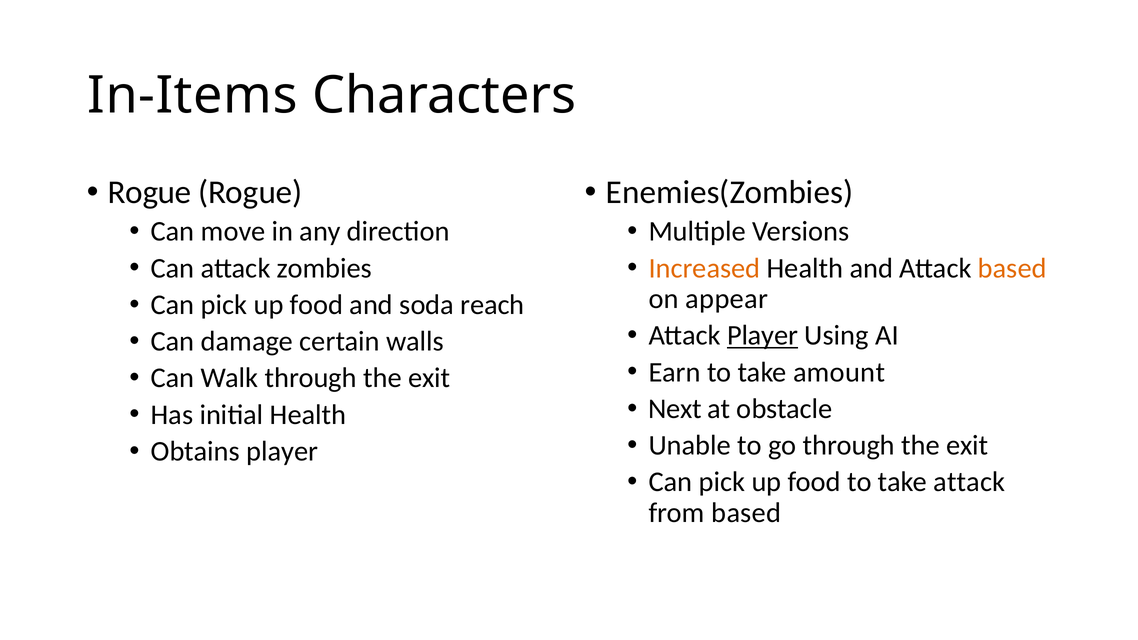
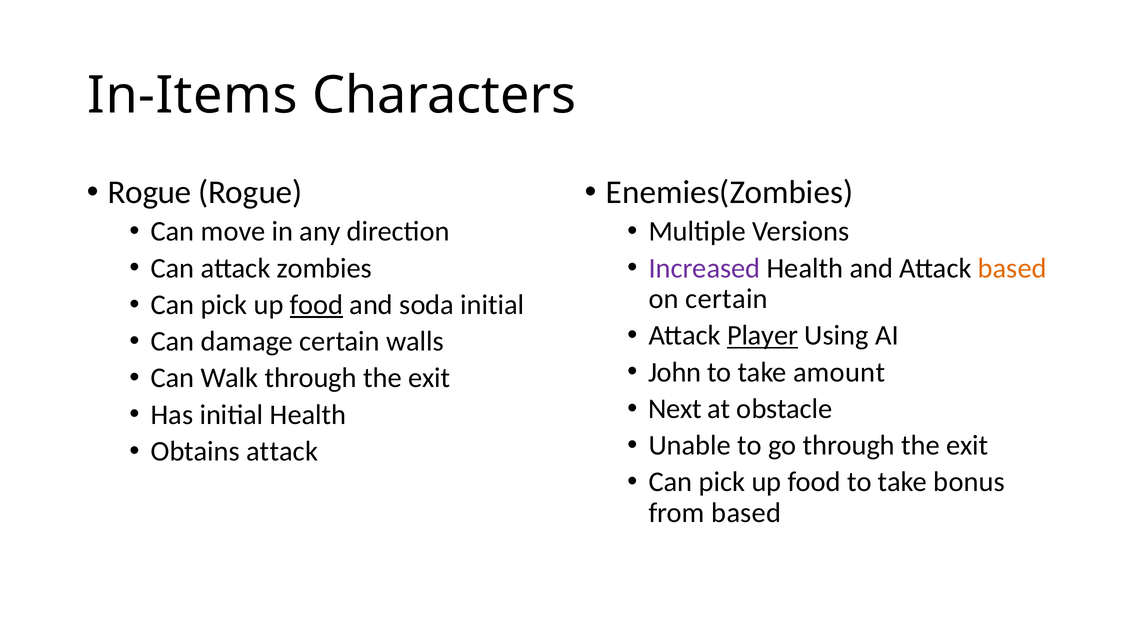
Increased colour: orange -> purple
on appear: appear -> certain
food at (317, 305) underline: none -> present
soda reach: reach -> initial
Earn: Earn -> John
Obtains player: player -> attack
take attack: attack -> bonus
